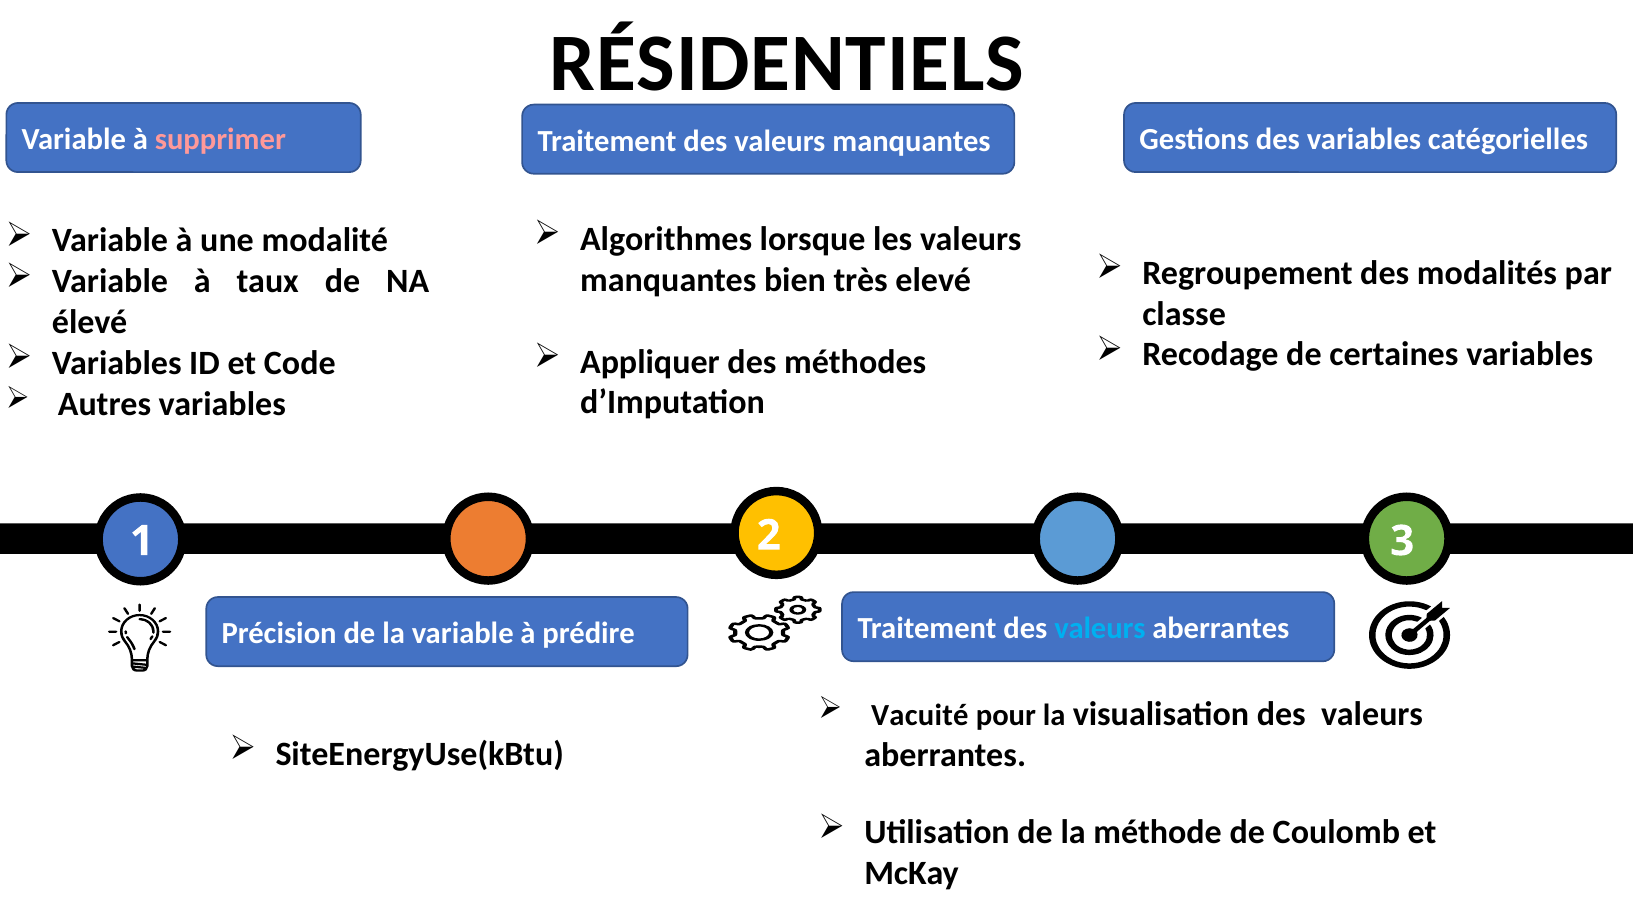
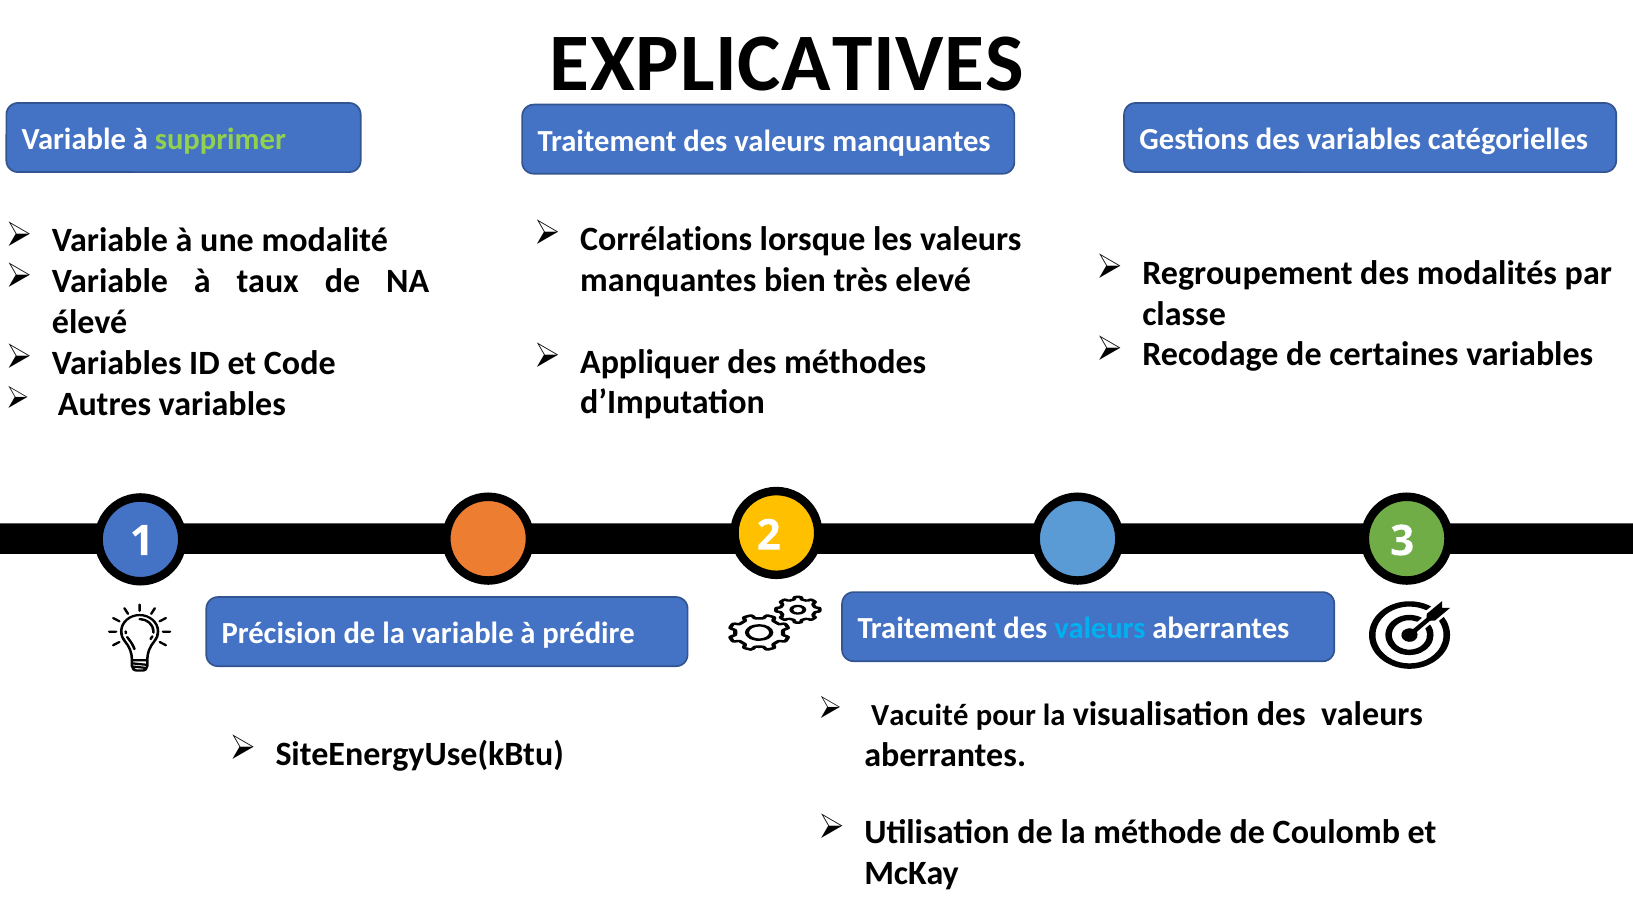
RÉSIDENTIELS: RÉSIDENTIELS -> EXPLICATIVES
supprimer colour: pink -> light green
Algorithmes: Algorithmes -> Corrélations
